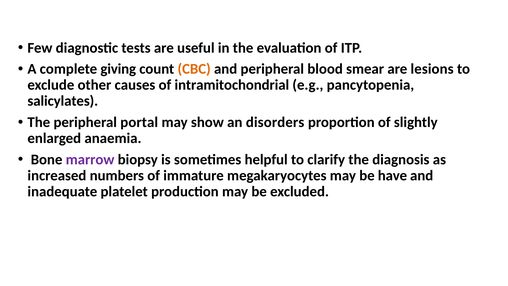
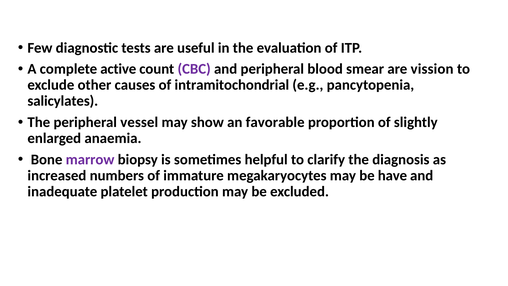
giving: giving -> active
CBC colour: orange -> purple
lesions: lesions -> vission
portal: portal -> vessel
disorders: disorders -> favorable
